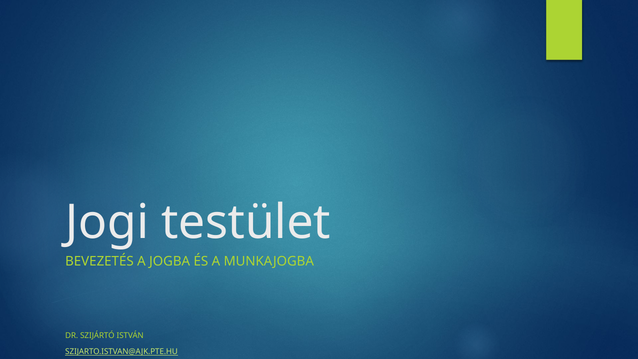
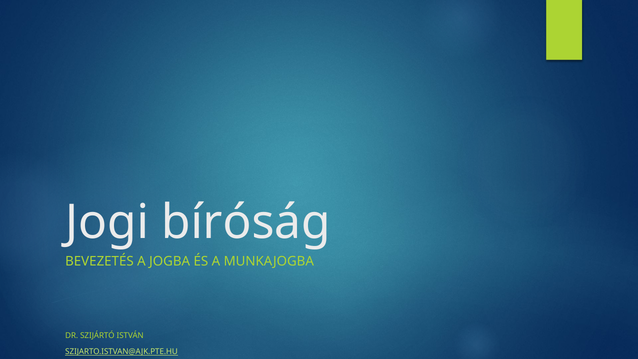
testület: testület -> bíróság
